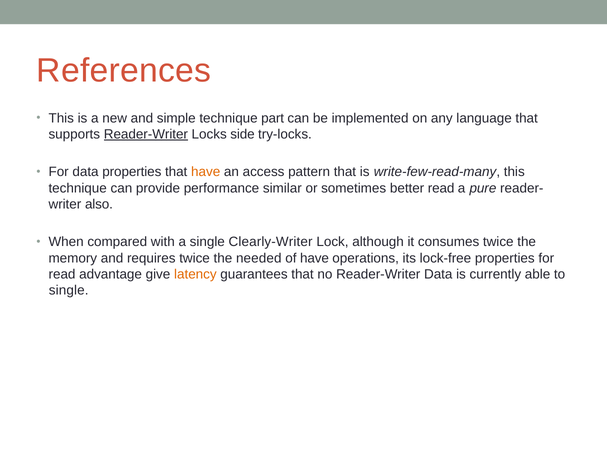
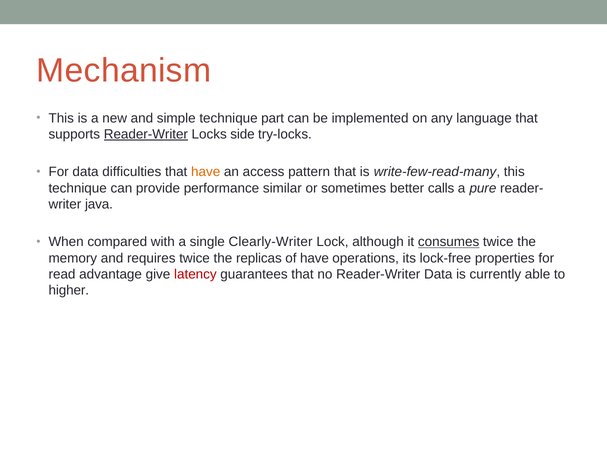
References: References -> Mechanism
data properties: properties -> difficulties
better read: read -> calls
also: also -> java
consumes underline: none -> present
needed: needed -> replicas
latency colour: orange -> red
single at (69, 291): single -> higher
